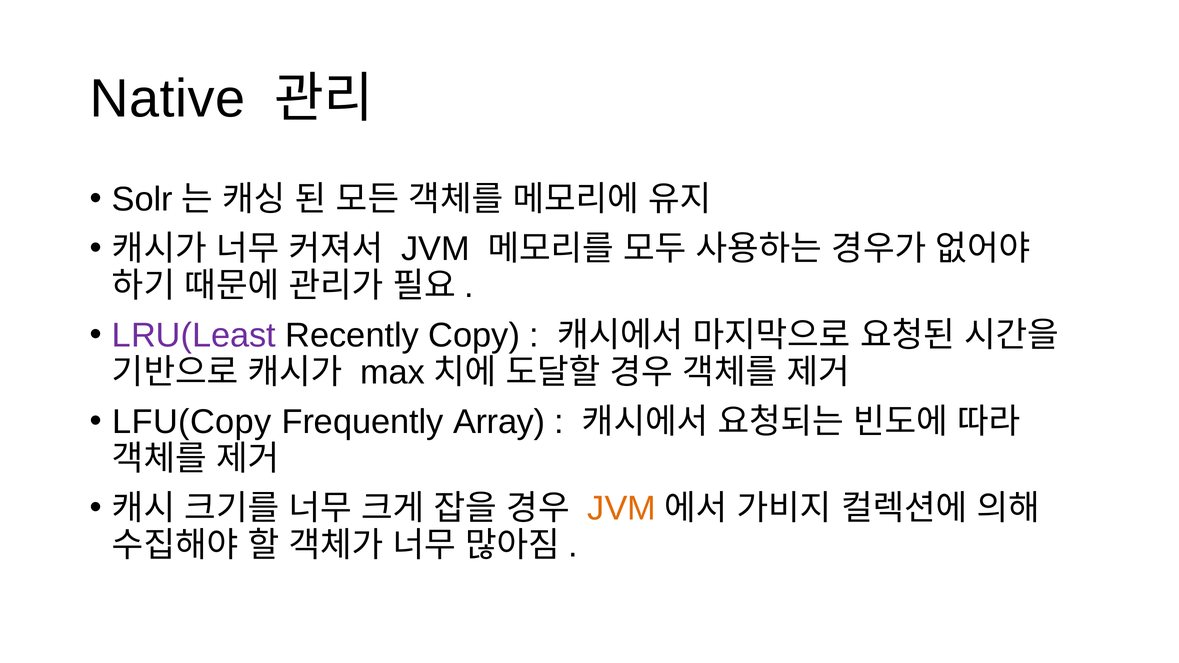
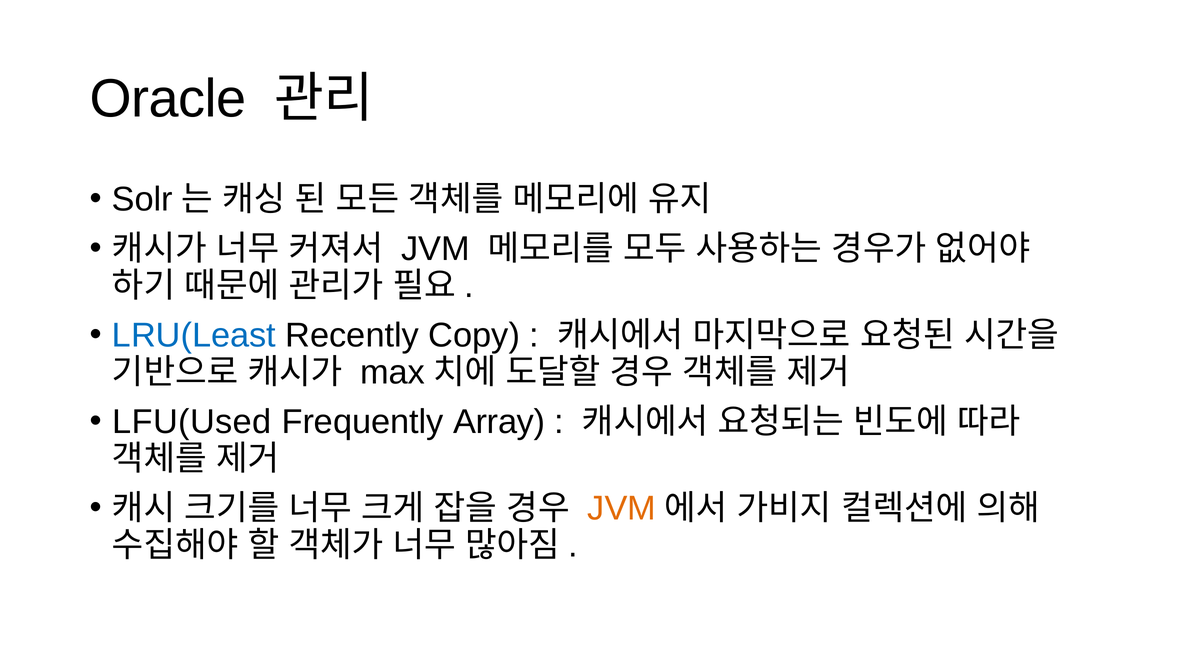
Native: Native -> Oracle
LRU(Least colour: purple -> blue
LFU(Copy: LFU(Copy -> LFU(Used
